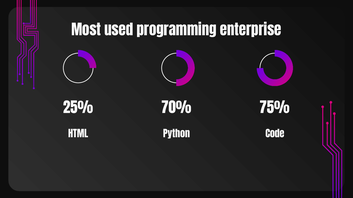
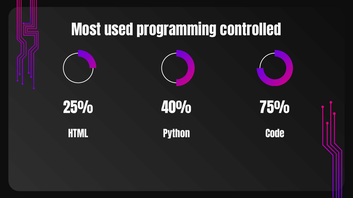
enterprise: enterprise -> controlled
70%: 70% -> 40%
